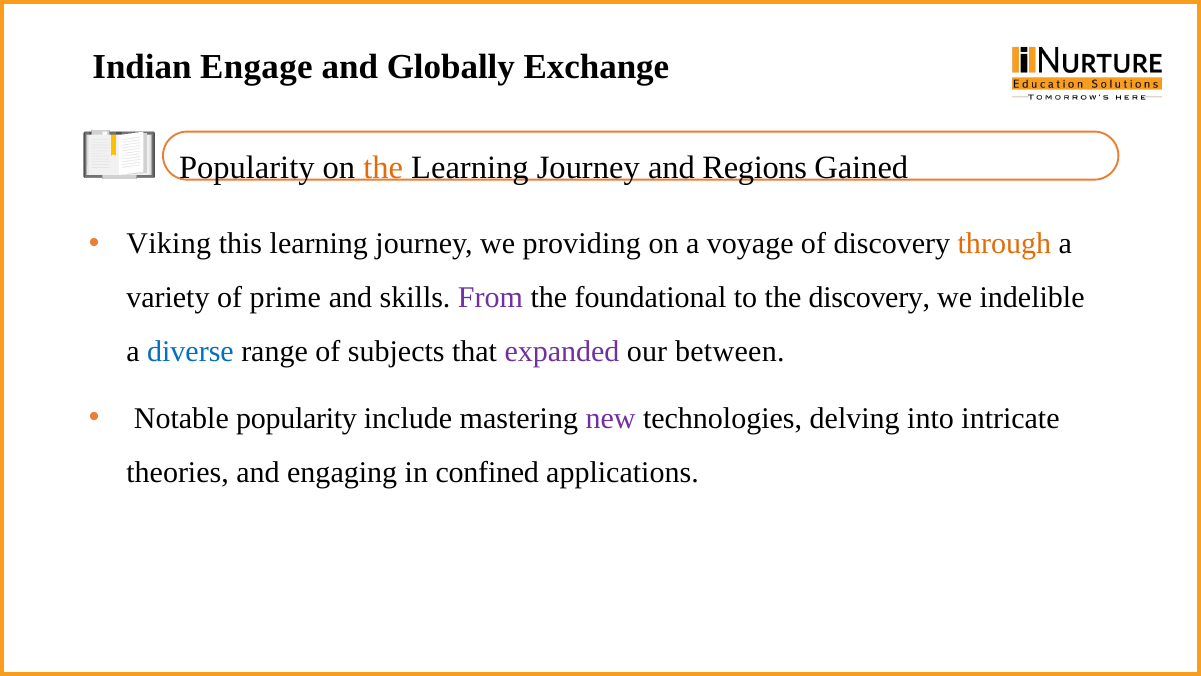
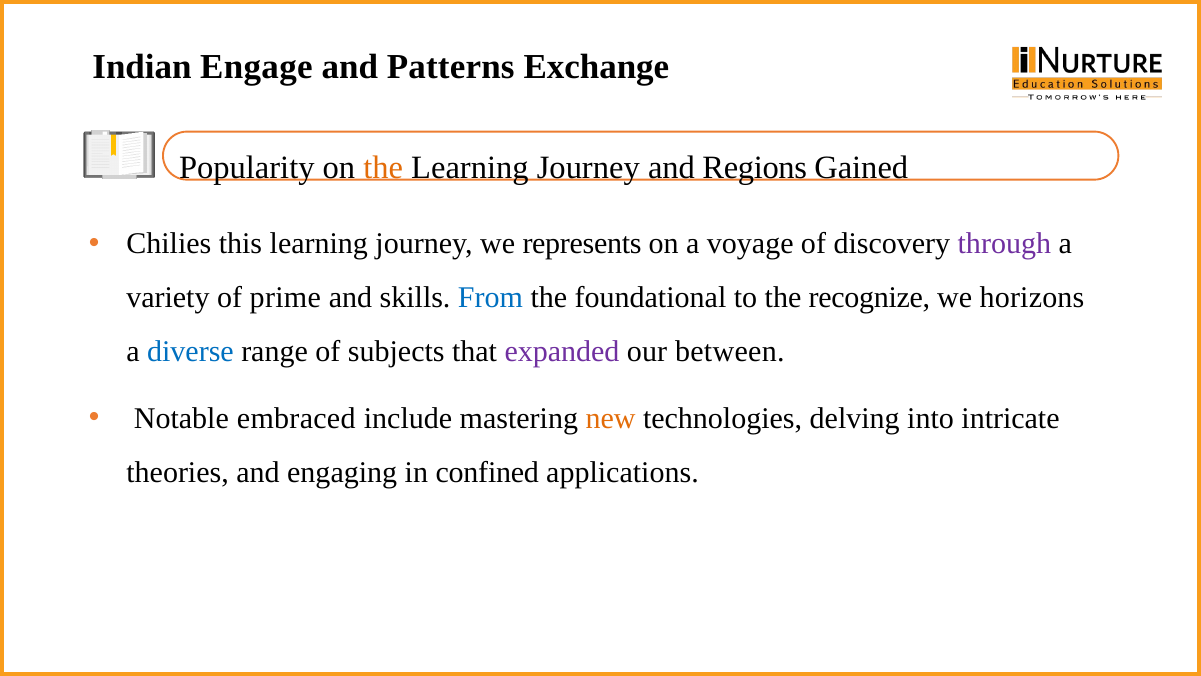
Globally: Globally -> Patterns
Viking: Viking -> Chilies
providing: providing -> represents
through colour: orange -> purple
From colour: purple -> blue
the discovery: discovery -> recognize
indelible: indelible -> horizons
Notable popularity: popularity -> embraced
new colour: purple -> orange
